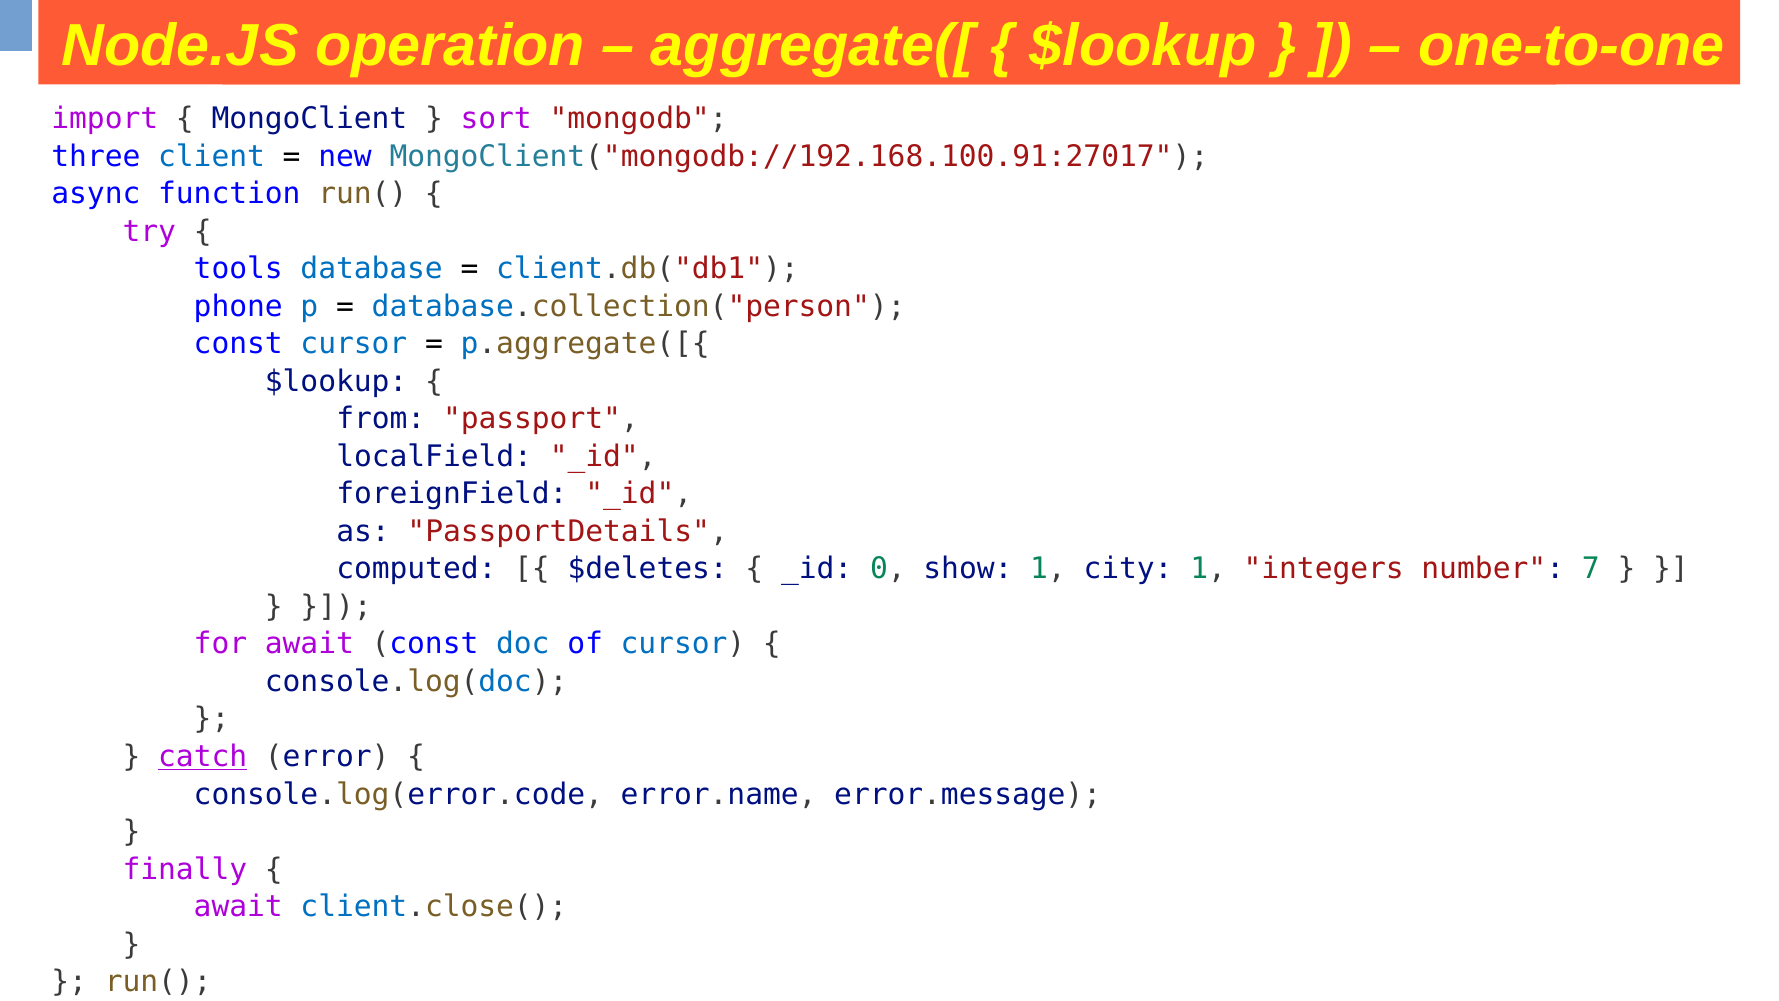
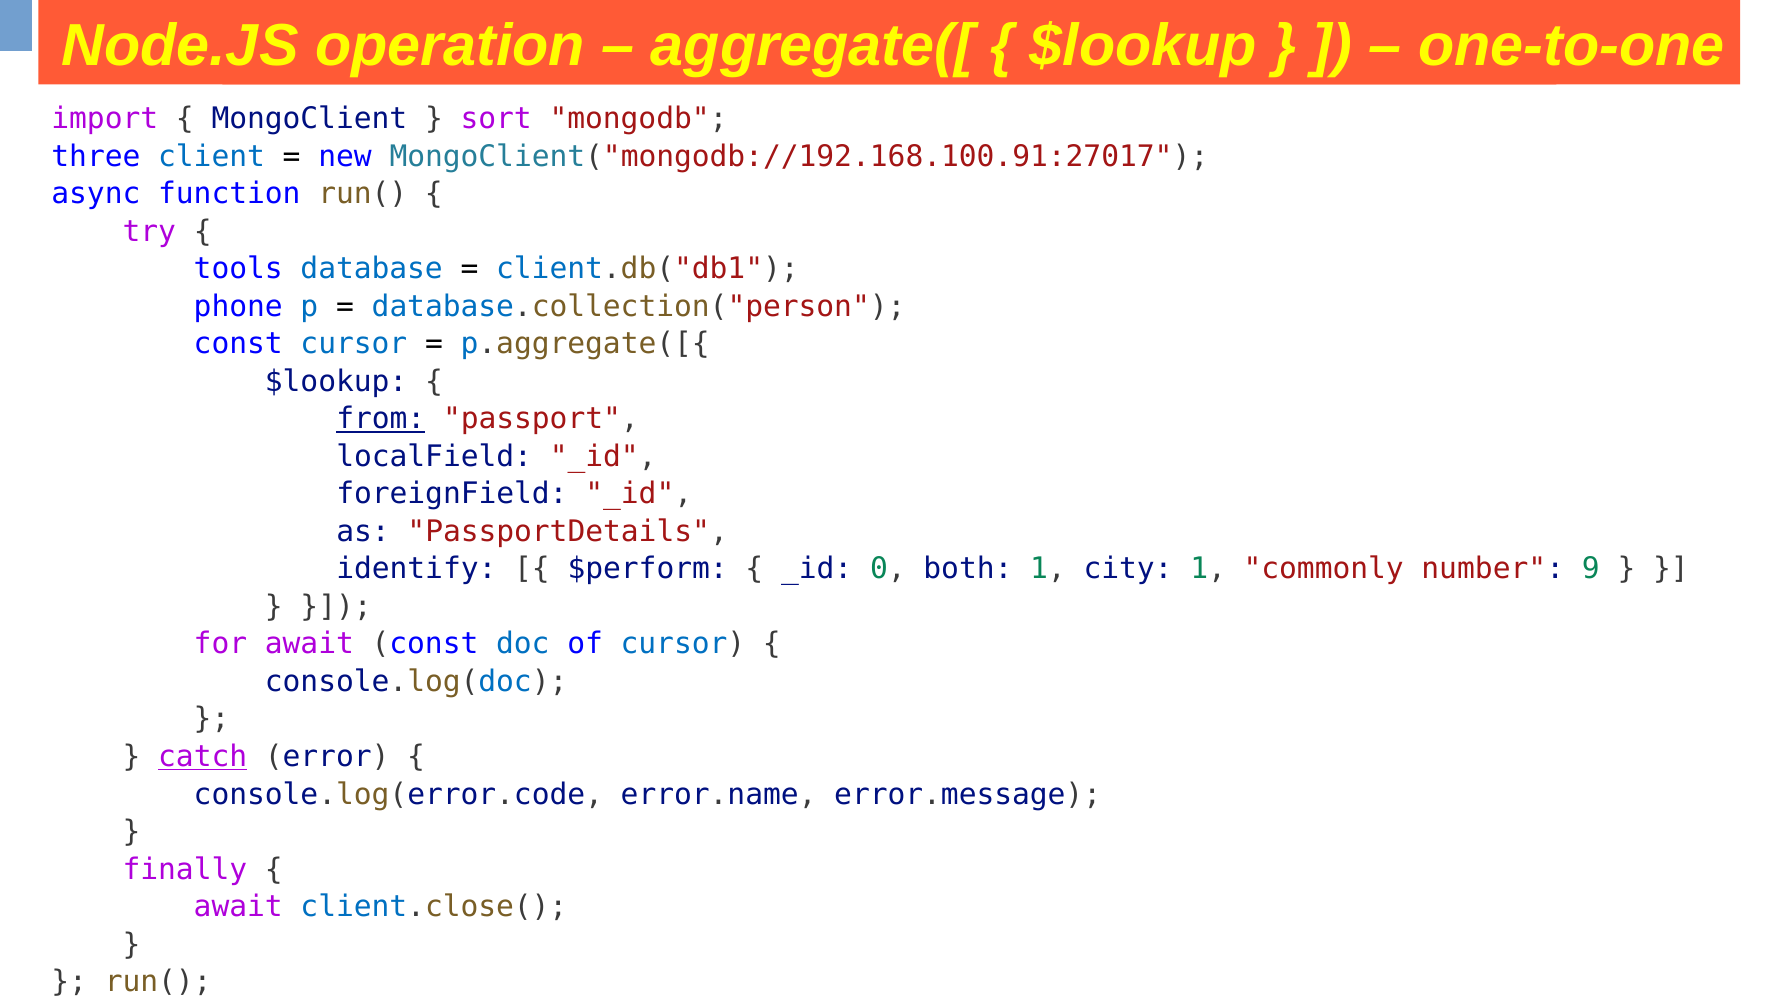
from underline: none -> present
computed: computed -> identify
$deletes: $deletes -> $perform
show: show -> both
integers: integers -> commonly
7: 7 -> 9
